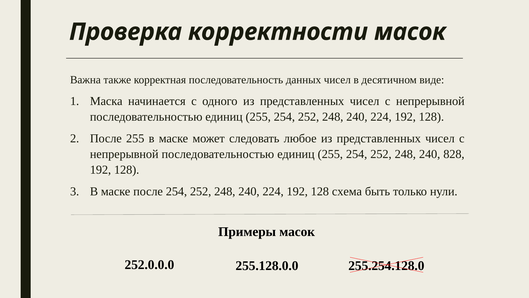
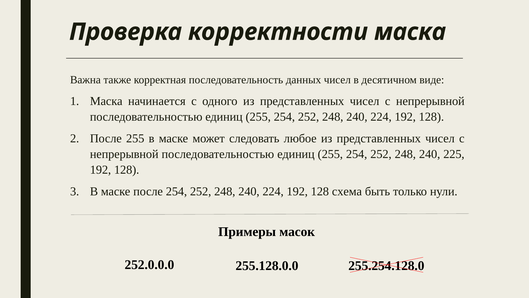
корректности масок: масок -> маска
828: 828 -> 225
